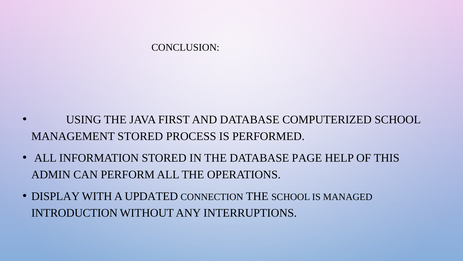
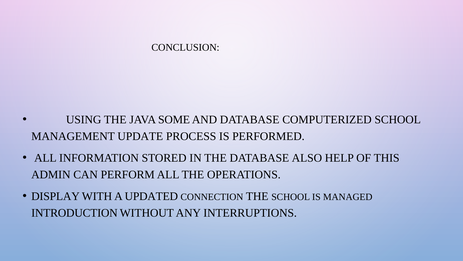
FIRST: FIRST -> SOME
MANAGEMENT STORED: STORED -> UPDATE
PAGE: PAGE -> ALSO
